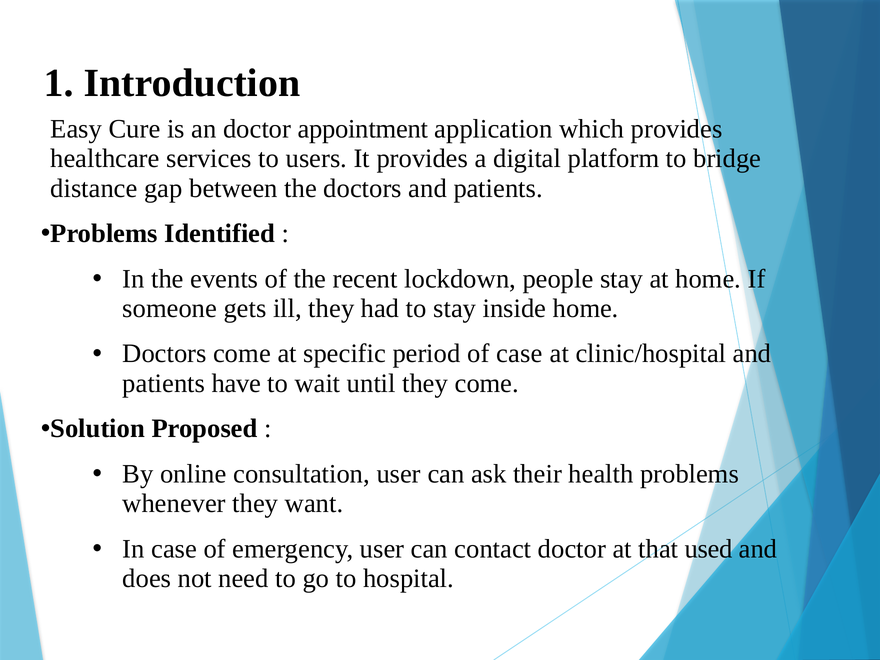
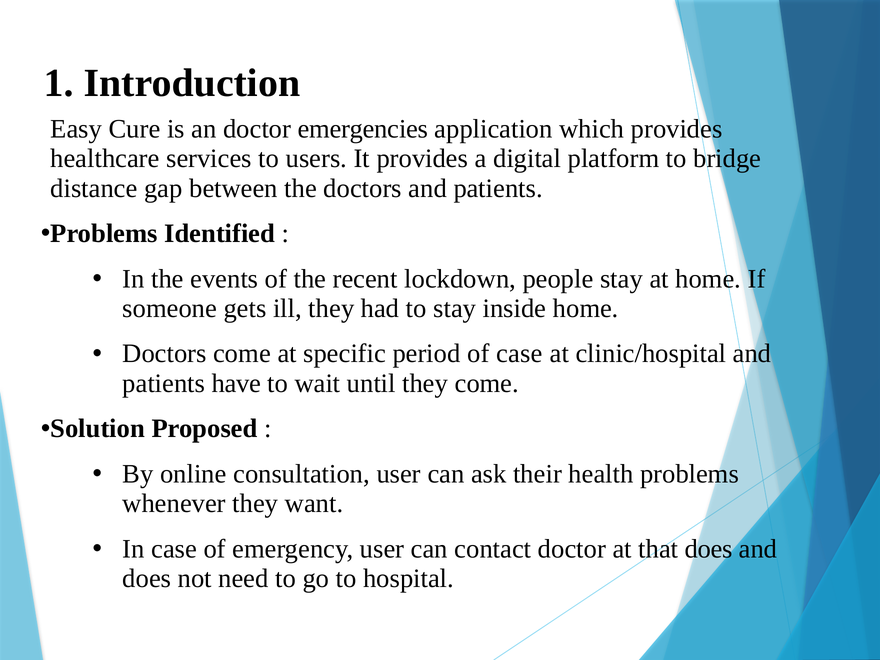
appointment: appointment -> emergencies
that used: used -> does
